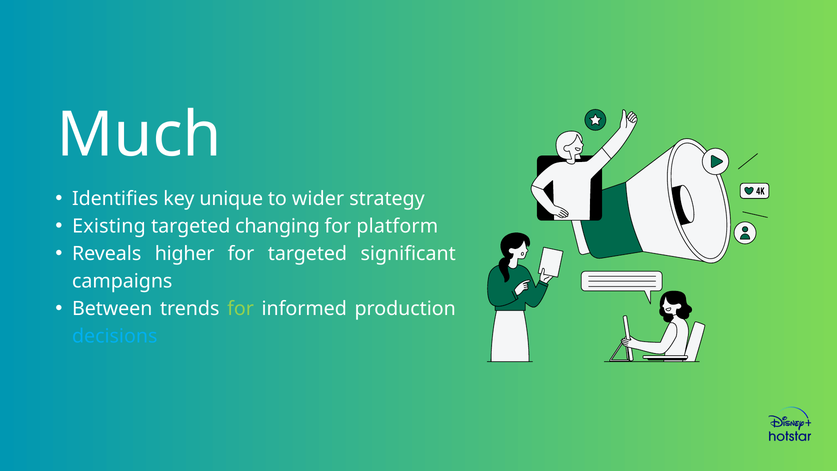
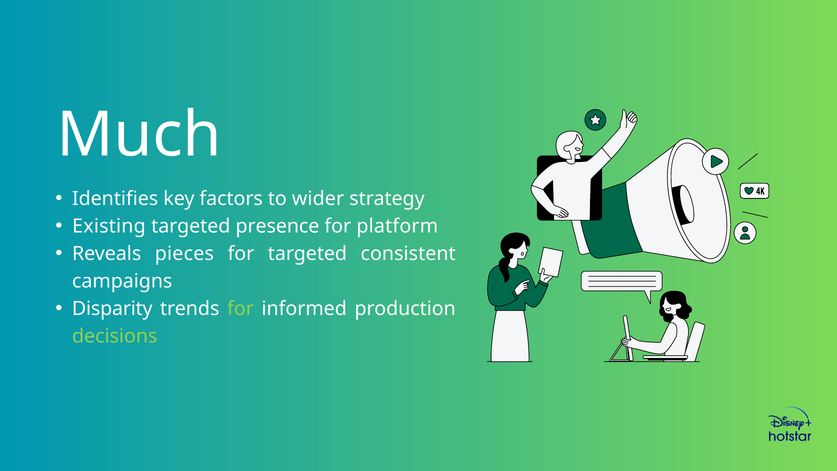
unique: unique -> factors
changing: changing -> presence
higher: higher -> pieces
significant: significant -> consistent
Between: Between -> Disparity
decisions colour: light blue -> light green
